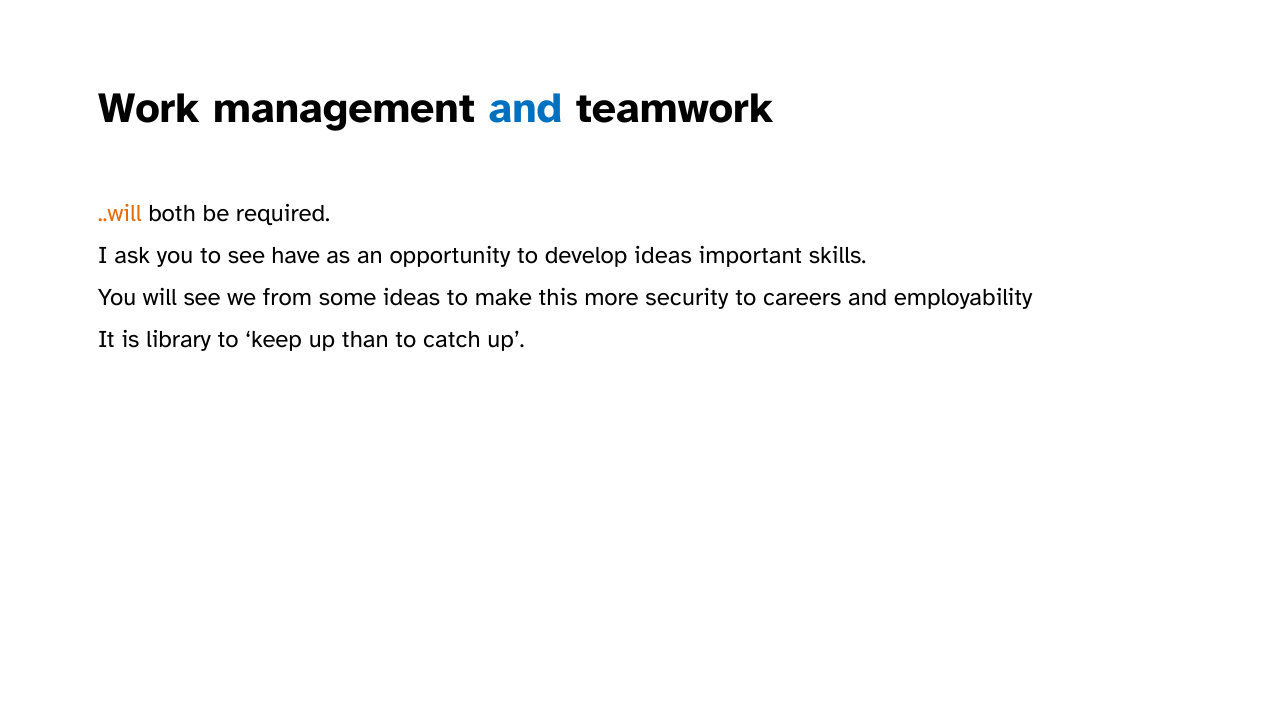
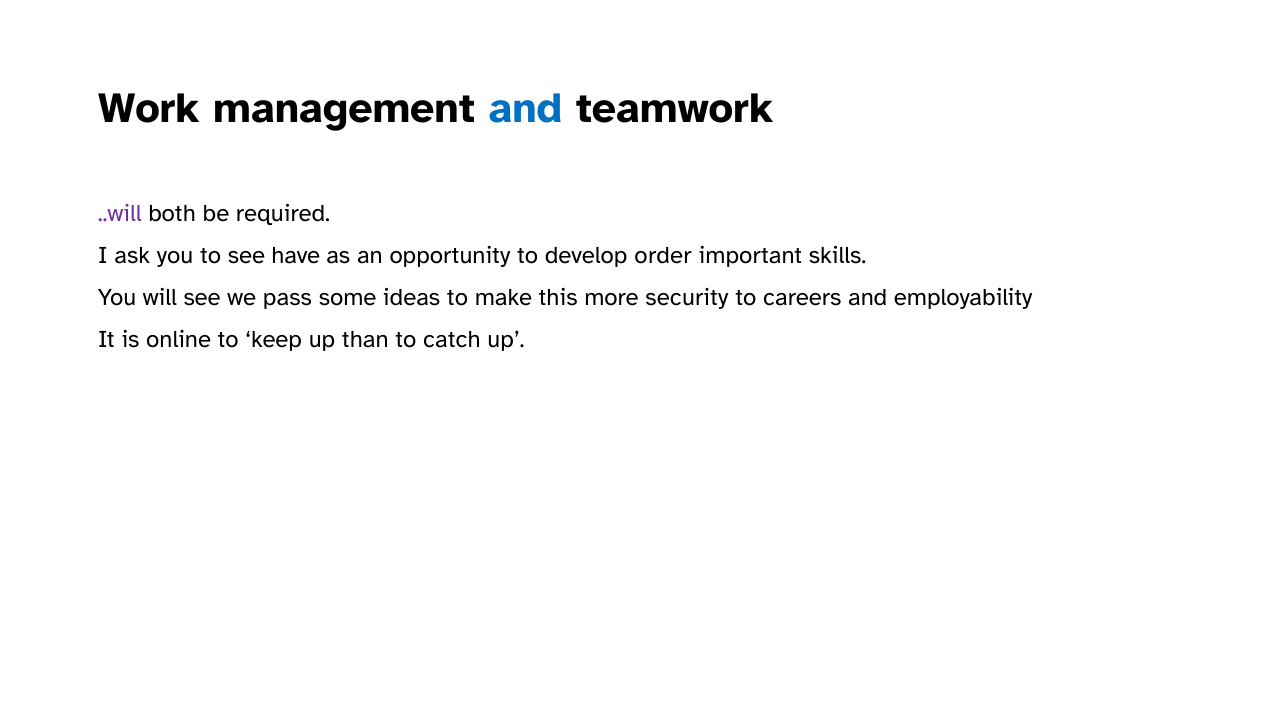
..will colour: orange -> purple
develop ideas: ideas -> order
from: from -> pass
library: library -> online
